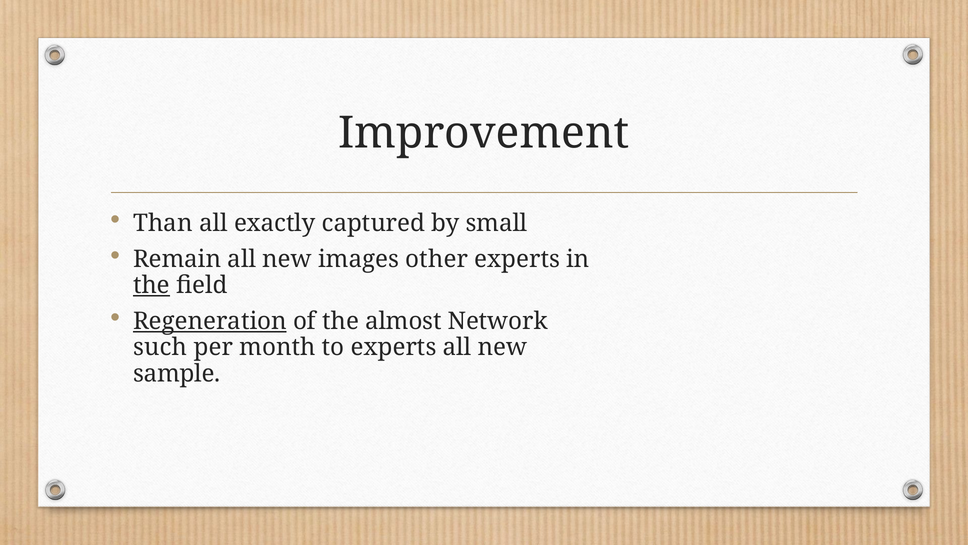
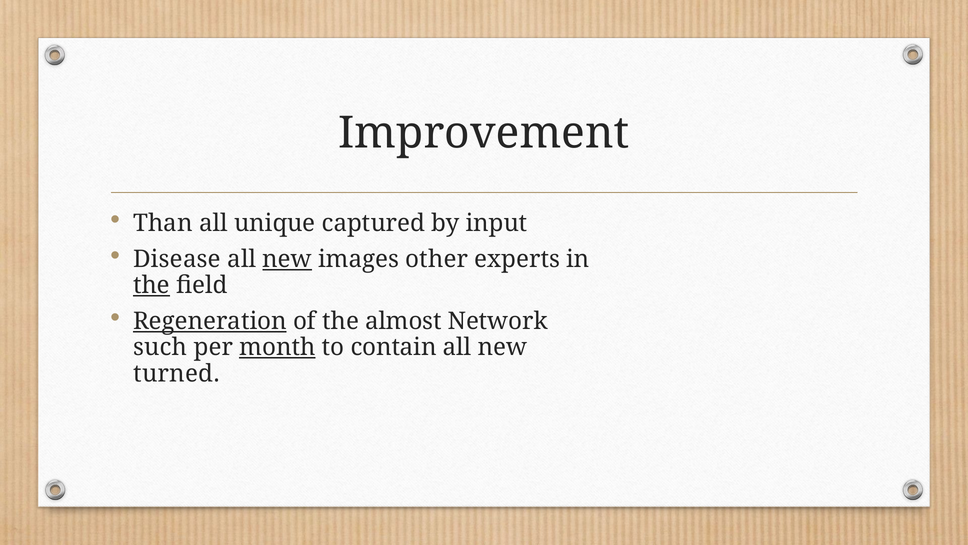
exactly: exactly -> unique
small: small -> input
Remain: Remain -> Disease
new at (287, 259) underline: none -> present
month underline: none -> present
to experts: experts -> contain
sample: sample -> turned
